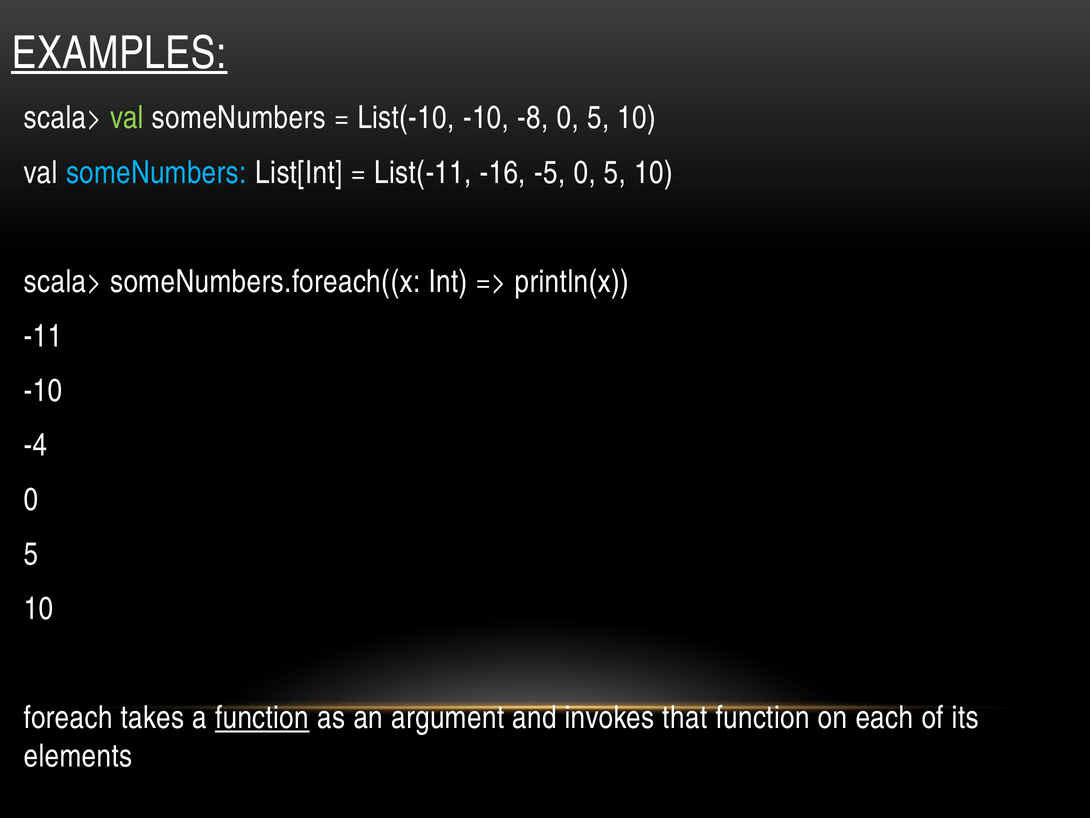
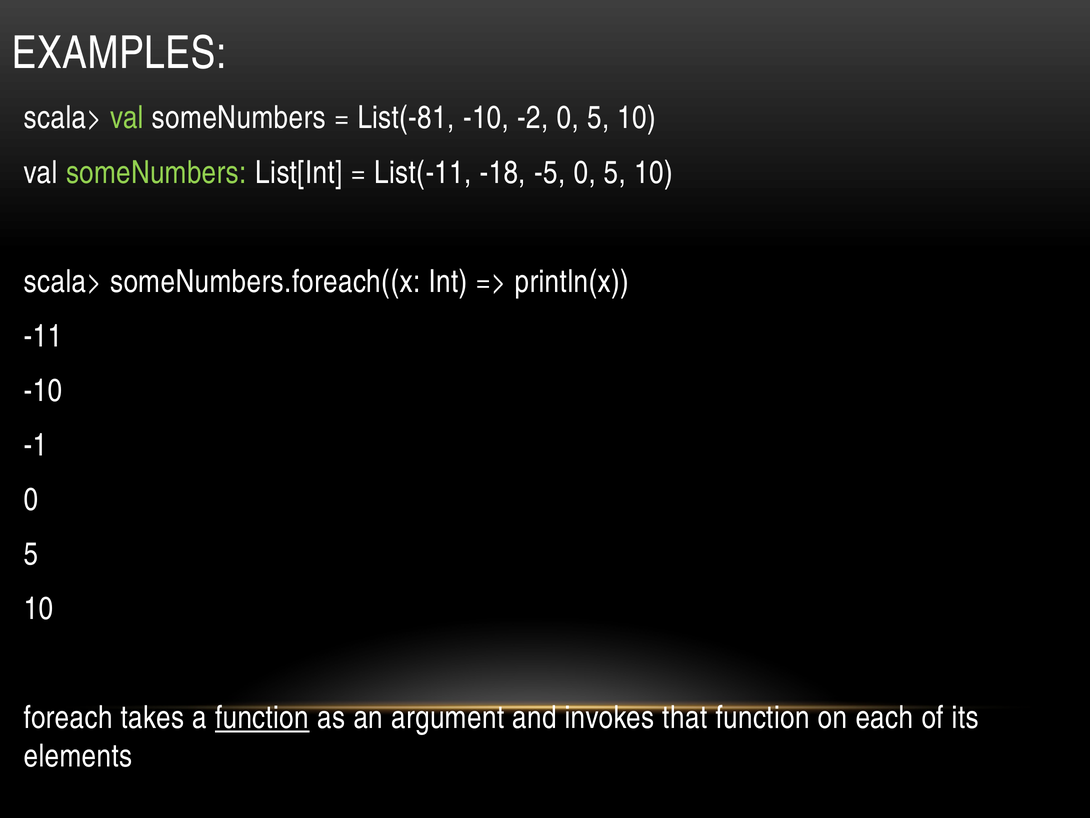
EXAMPLES underline: present -> none
List(-10: List(-10 -> List(-81
-8: -8 -> -2
someNumbers at (156, 172) colour: light blue -> light green
-16: -16 -> -18
-4: -4 -> -1
